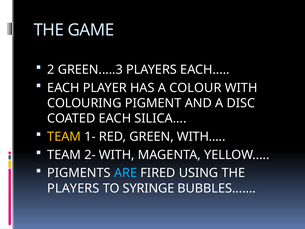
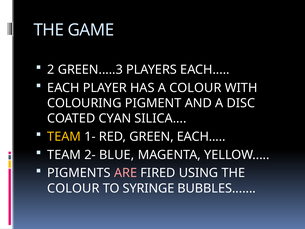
COATED EACH: EACH -> CYAN
GREEN WITH: WITH -> EACH
2- WITH: WITH -> BLUE
ARE colour: light blue -> pink
PLAYERS at (73, 188): PLAYERS -> COLOUR
